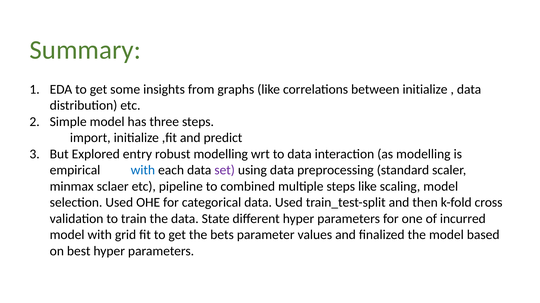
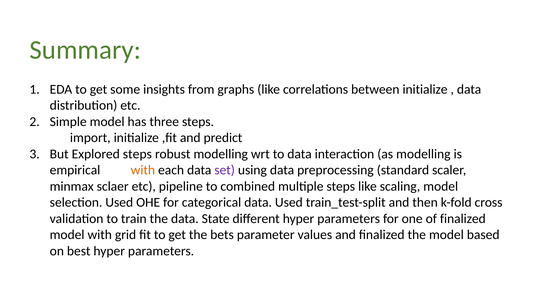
Explored entry: entry -> steps
with at (143, 171) colour: blue -> orange
of incurred: incurred -> finalized
